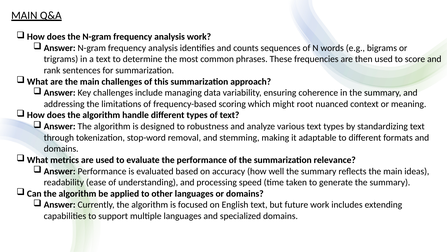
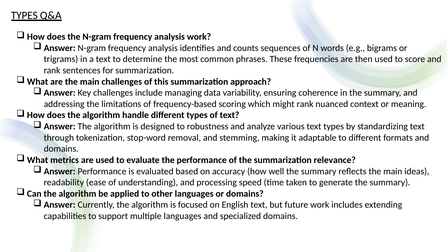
MAIN at (24, 15): MAIN -> TYPES
might root: root -> rank
